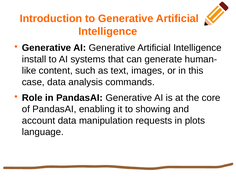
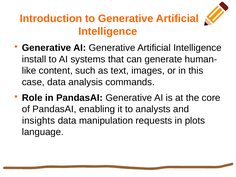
showing: showing -> analysts
account: account -> insights
